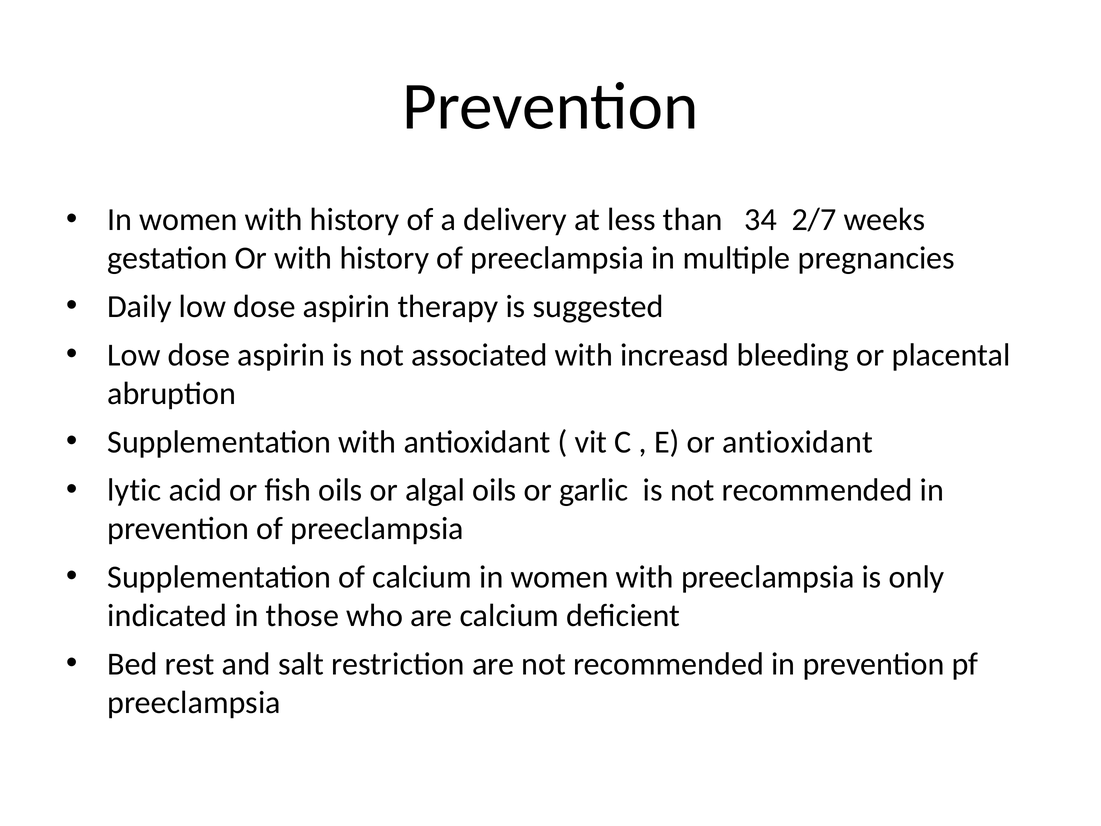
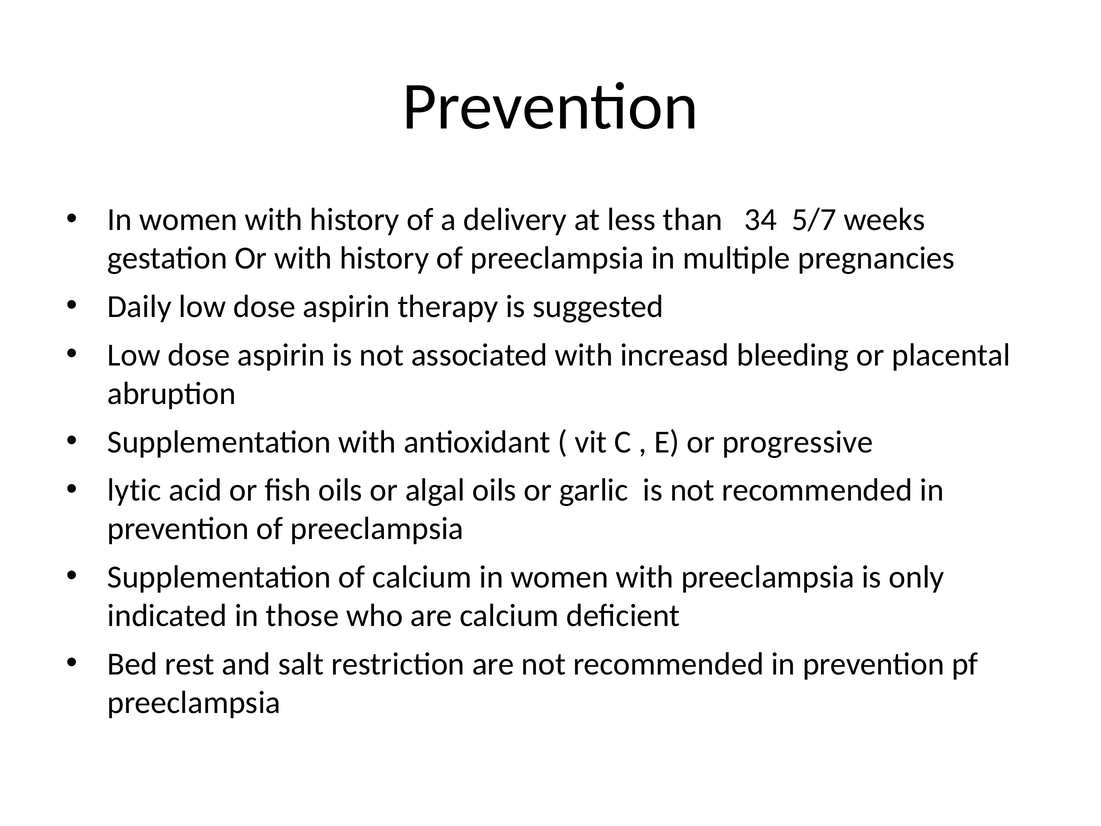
2/7: 2/7 -> 5/7
or antioxidant: antioxidant -> progressive
